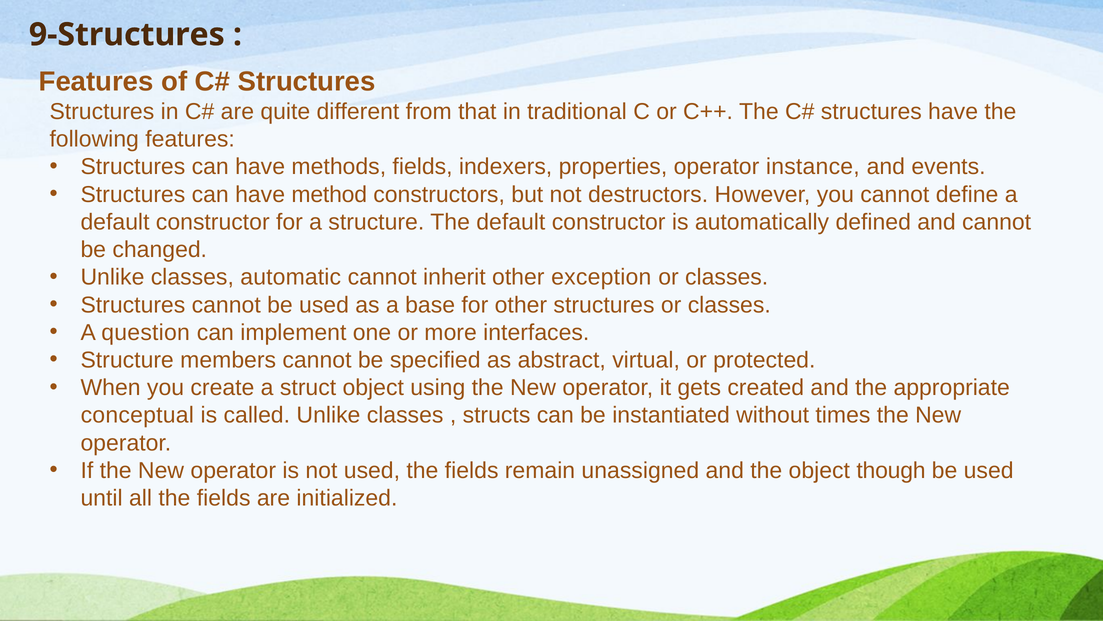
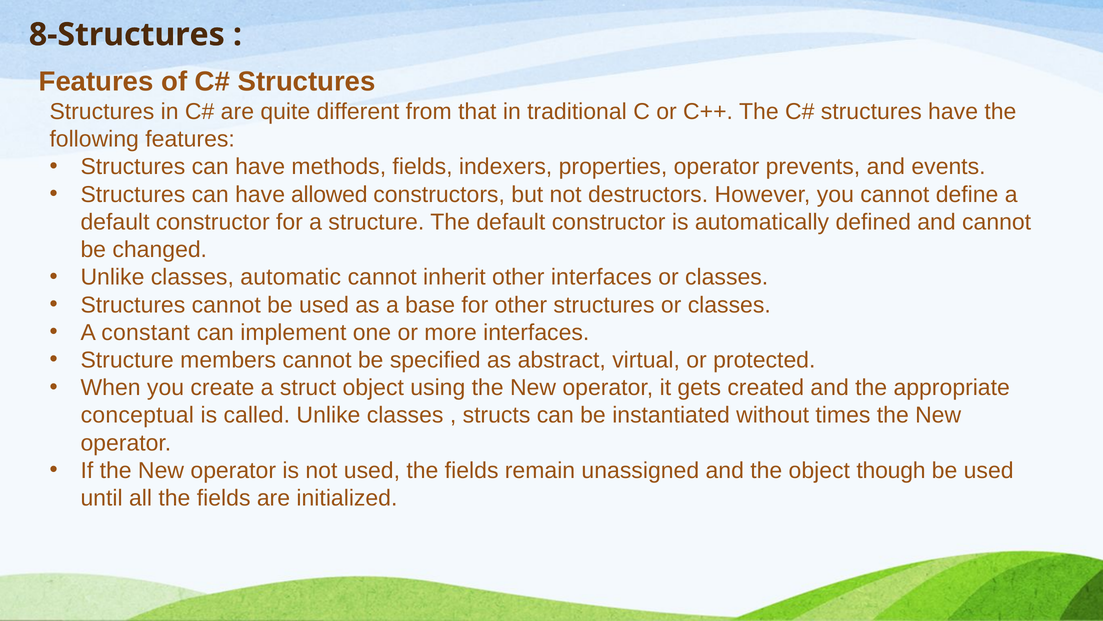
9-Structures: 9-Structures -> 8-Structures
instance: instance -> prevents
method: method -> allowed
other exception: exception -> interfaces
question: question -> constant
